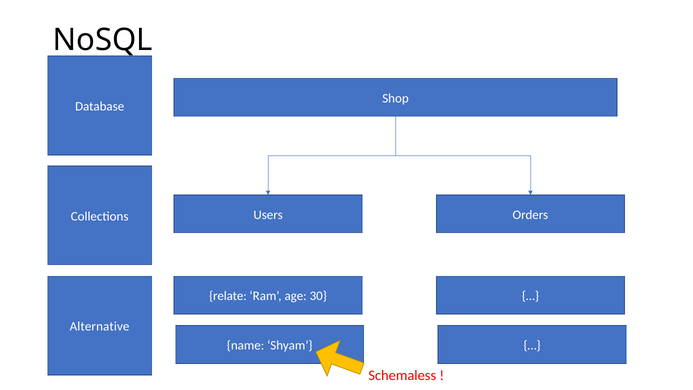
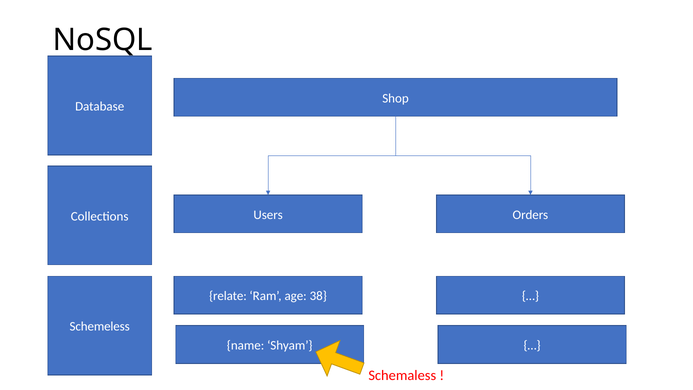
30: 30 -> 38
Alternative: Alternative -> Schemeless
